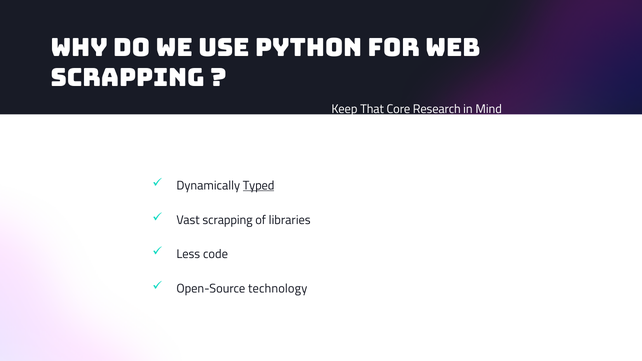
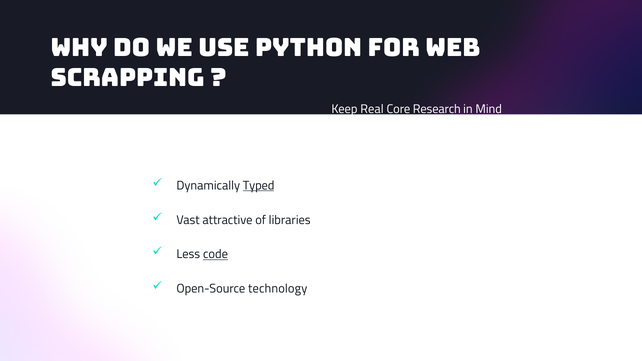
That: That -> Real
Vast scrapping: scrapping -> attractive
code underline: none -> present
